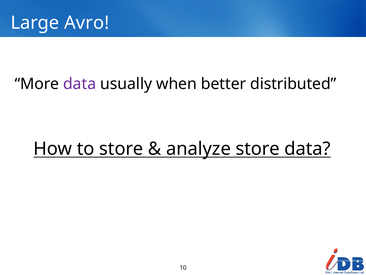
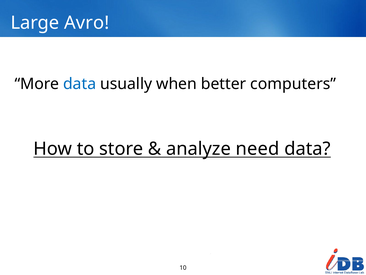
data at (80, 84) colour: purple -> blue
distributed: distributed -> computers
analyze store: store -> need
